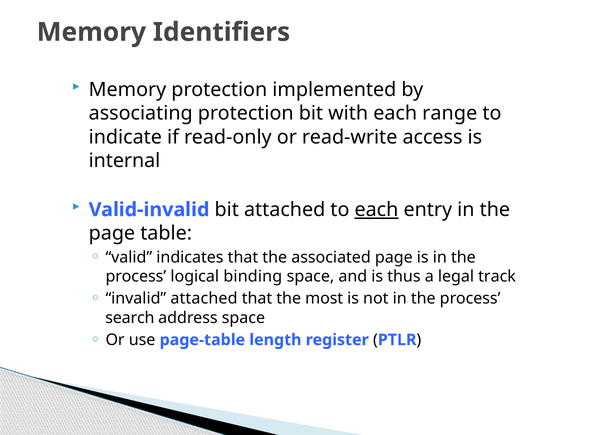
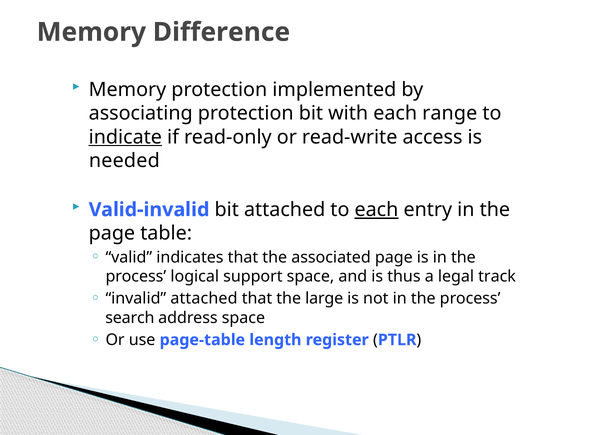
Identifiers: Identifiers -> Difference
indicate underline: none -> present
internal: internal -> needed
binding: binding -> support
most: most -> large
